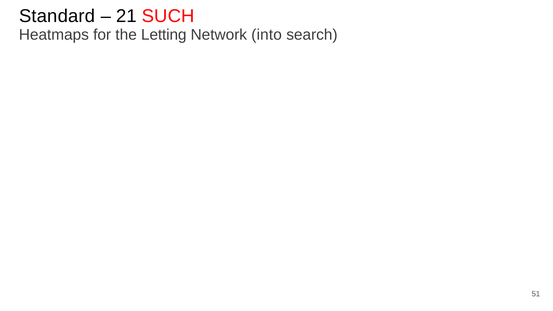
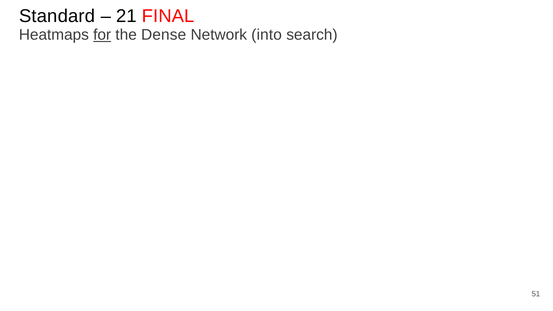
SUCH: SUCH -> FINAL
for underline: none -> present
Letting: Letting -> Dense
